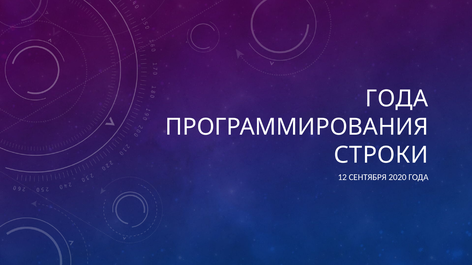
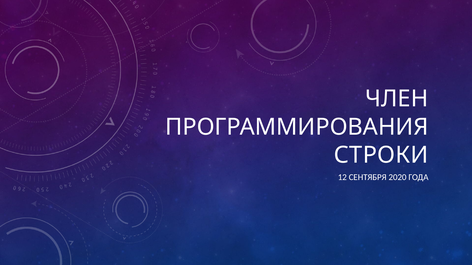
ГОДА at (397, 99): ГОДА -> ЧЛЕН
